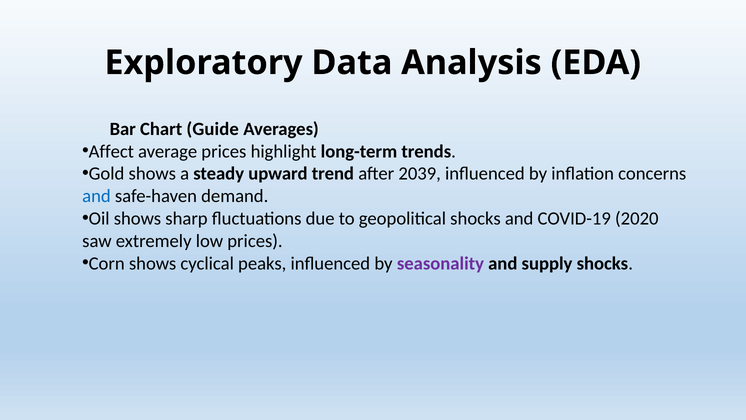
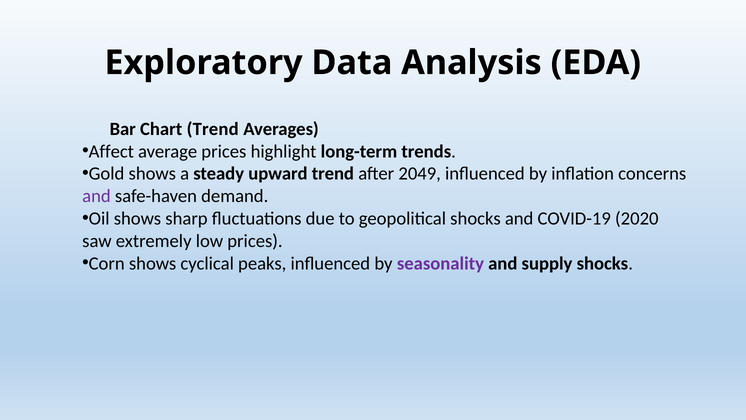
Chart Guide: Guide -> Trend
2039: 2039 -> 2049
and at (96, 196) colour: blue -> purple
